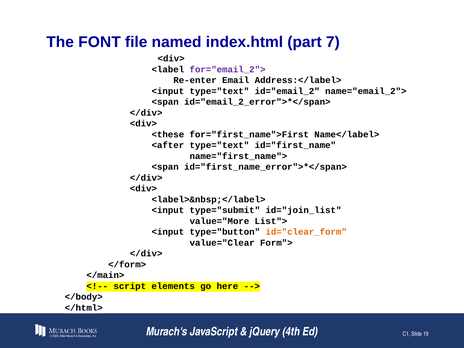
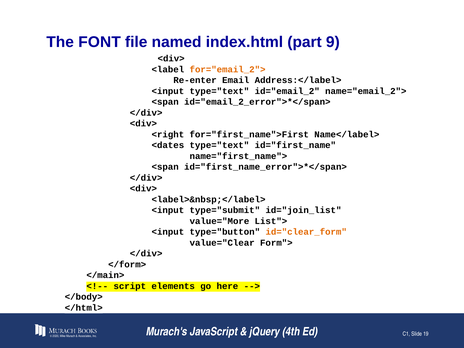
7: 7 -> 9
for="email_2"> colour: purple -> orange
<these: <these -> <right
<after: <after -> <dates
